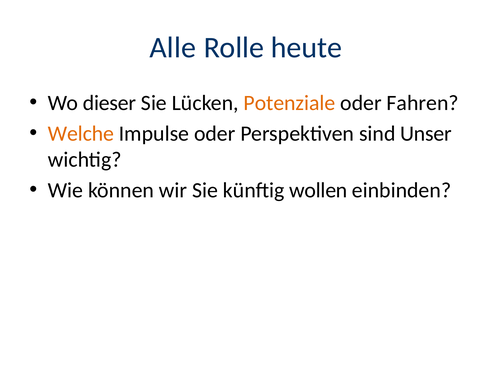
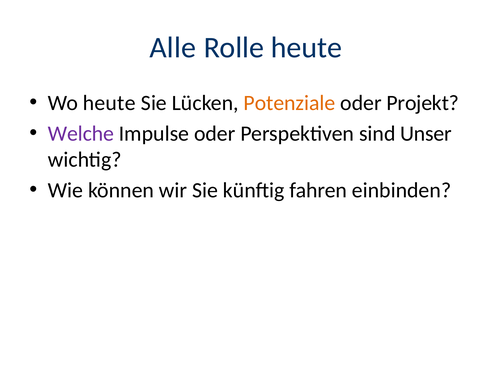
Wo dieser: dieser -> heute
Fahren: Fahren -> Projekt
Welche colour: orange -> purple
wollen: wollen -> fahren
